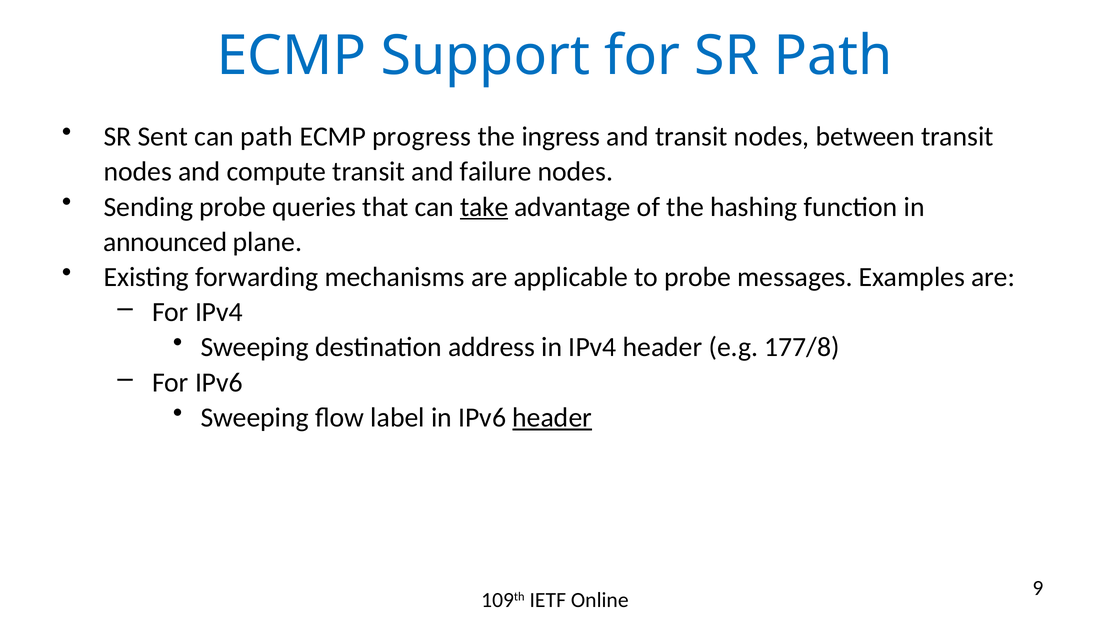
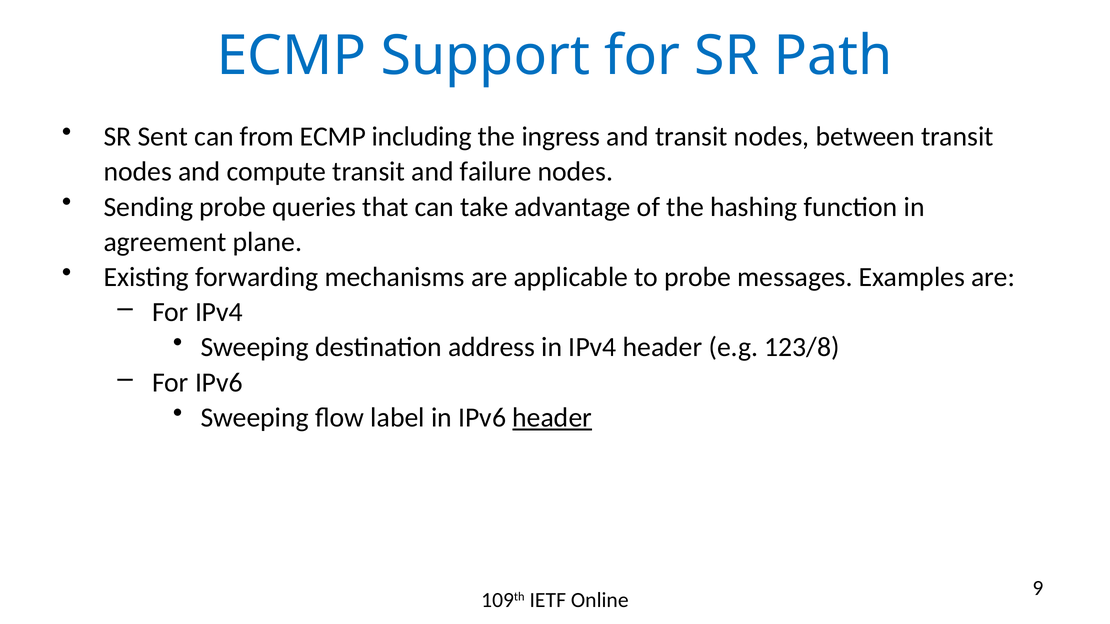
can path: path -> from
progress: progress -> including
take underline: present -> none
announced: announced -> agreement
177/8: 177/8 -> 123/8
